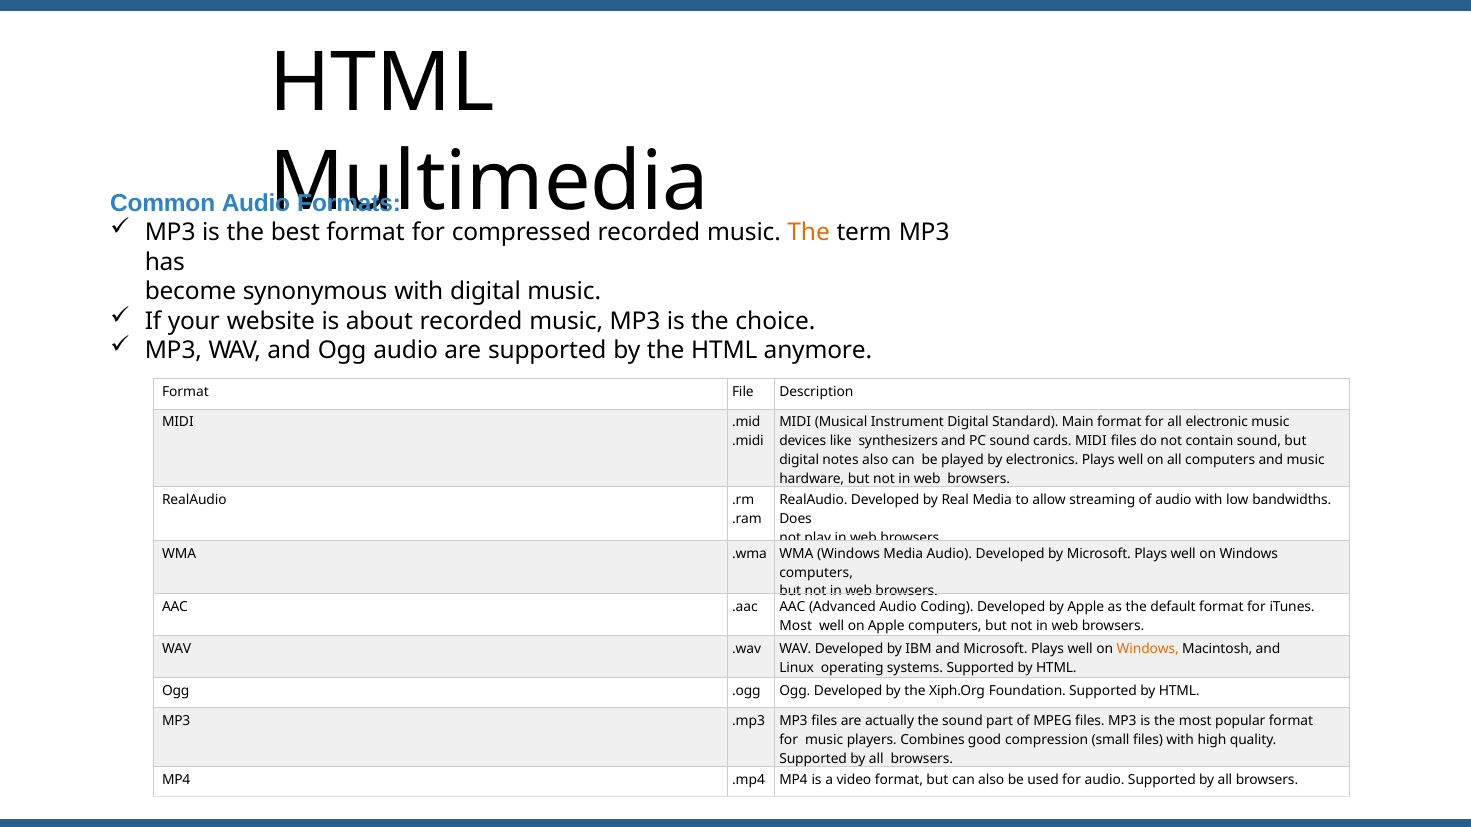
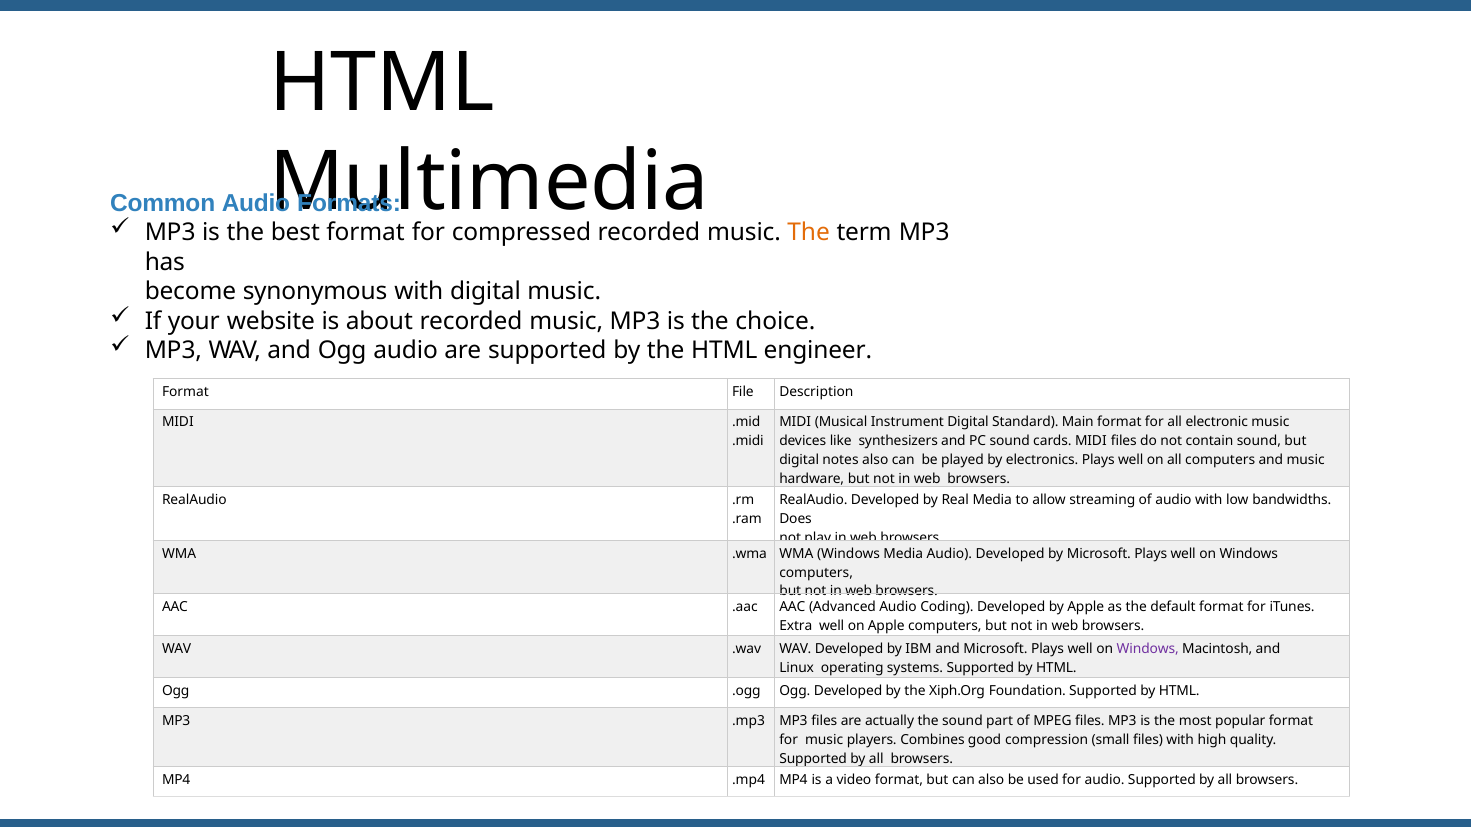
anymore: anymore -> engineer
Most at (796, 626): Most -> Extra
Windows at (1148, 649) colour: orange -> purple
